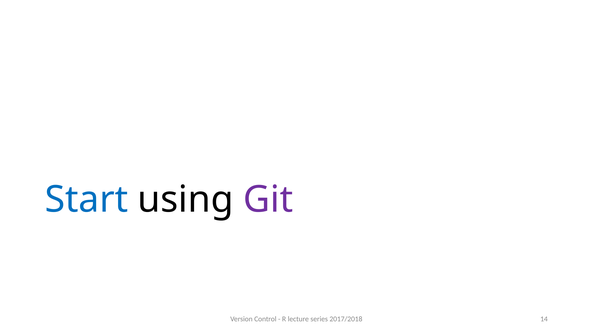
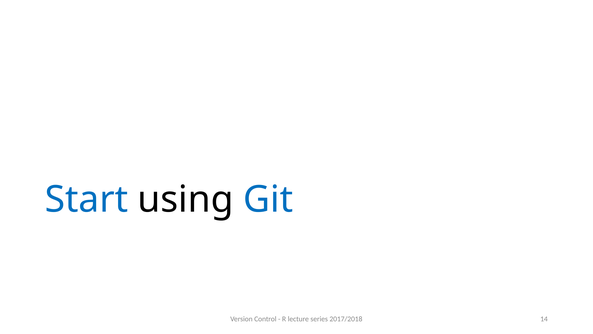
Git colour: purple -> blue
